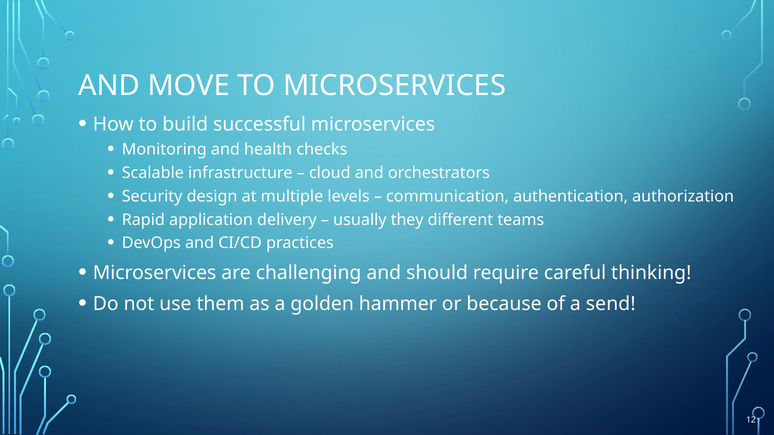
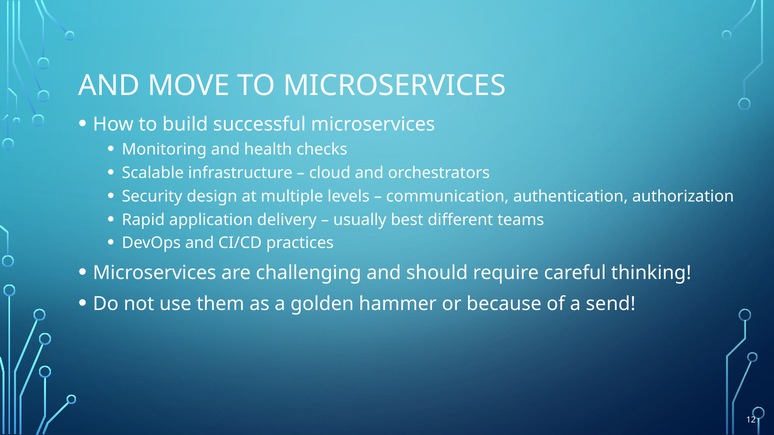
they: they -> best
